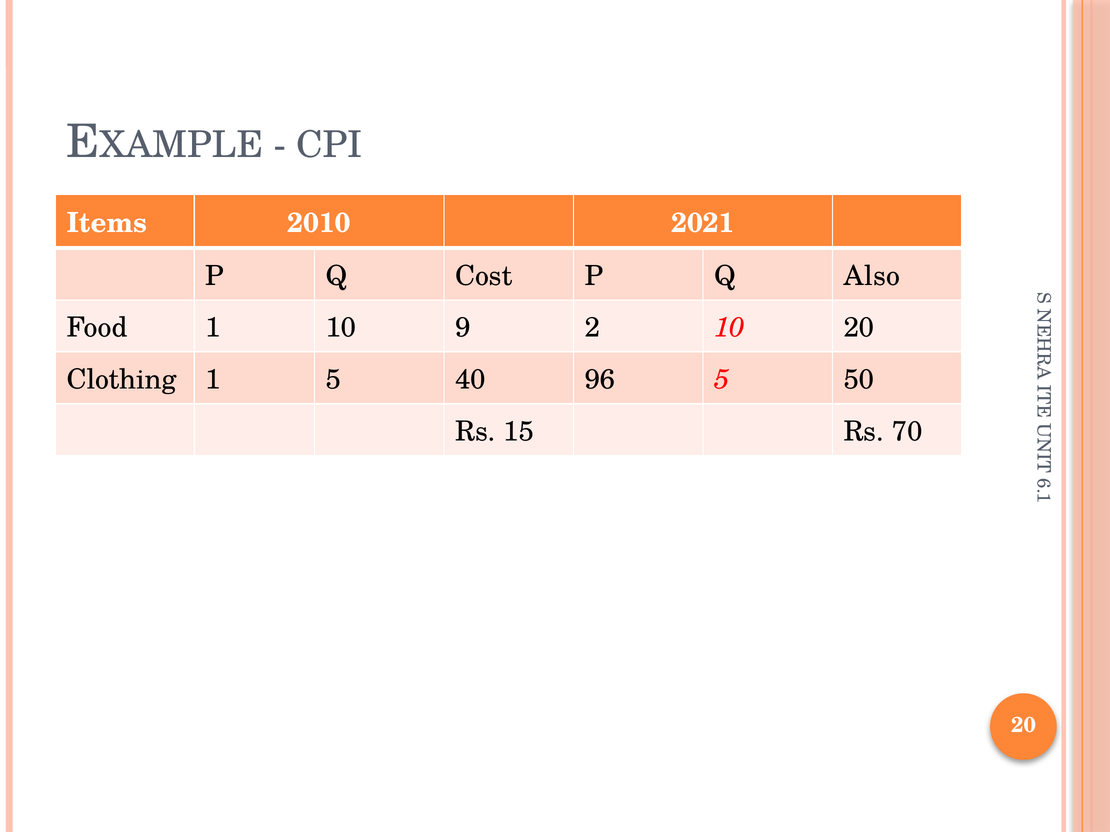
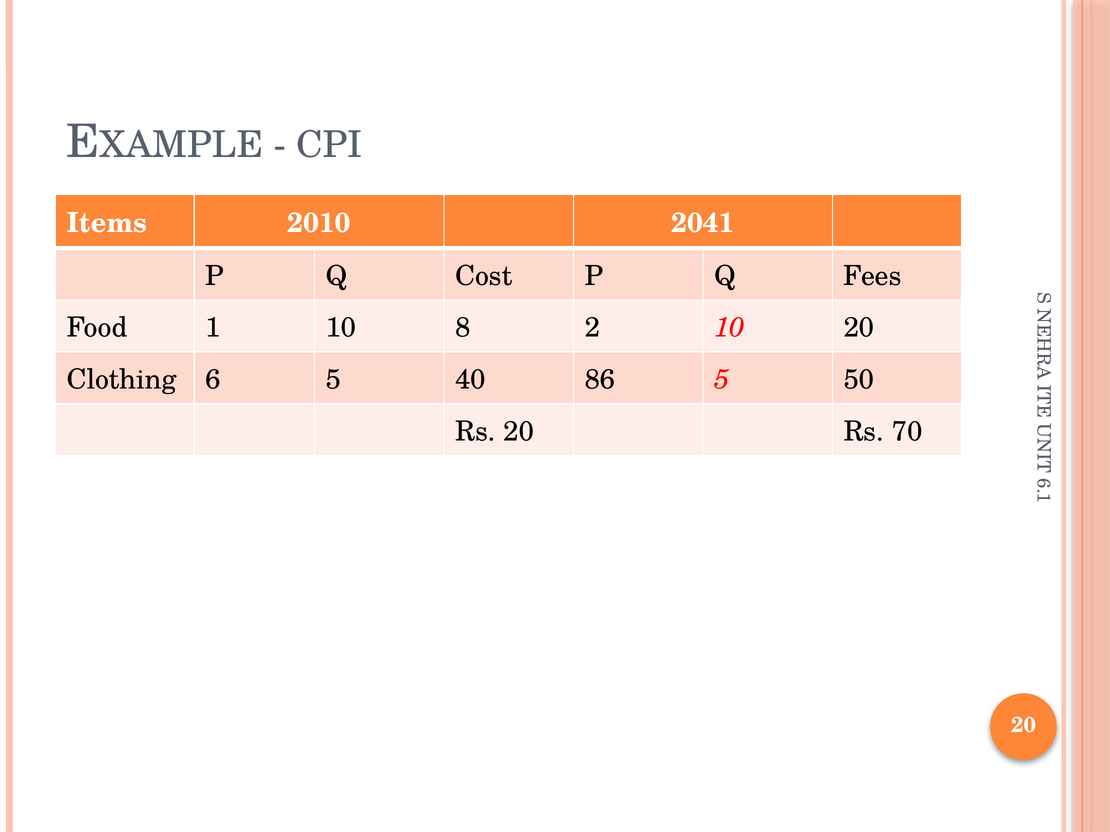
2021: 2021 -> 2041
Also: Also -> Fees
9: 9 -> 8
Clothing 1: 1 -> 6
96: 96 -> 86
Rs 15: 15 -> 20
